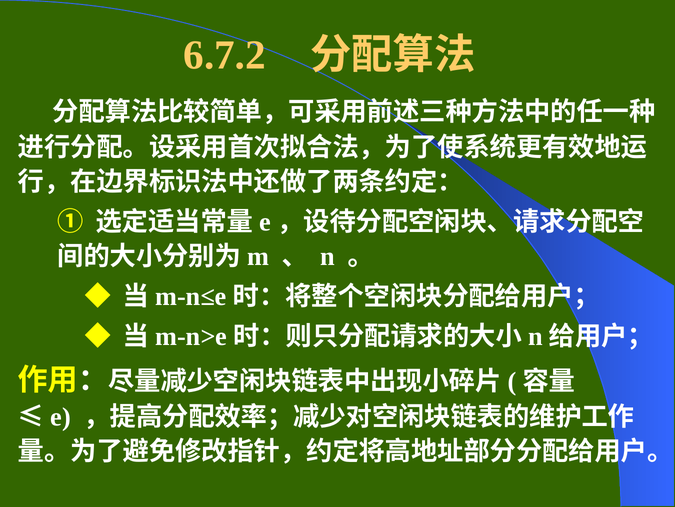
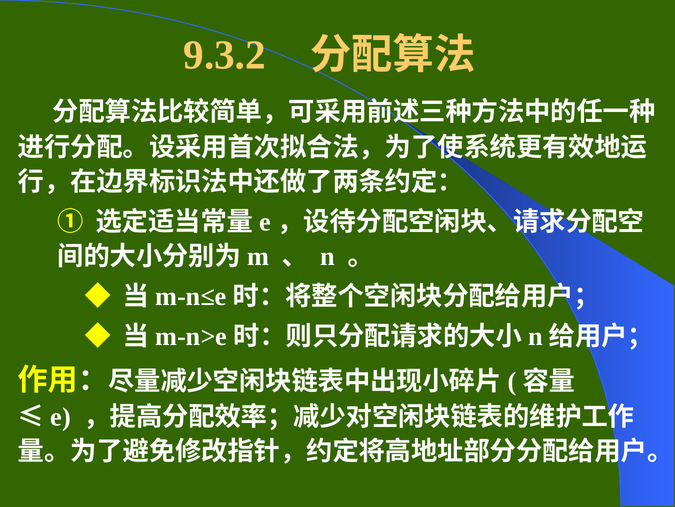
6.7.2: 6.7.2 -> 9.3.2
